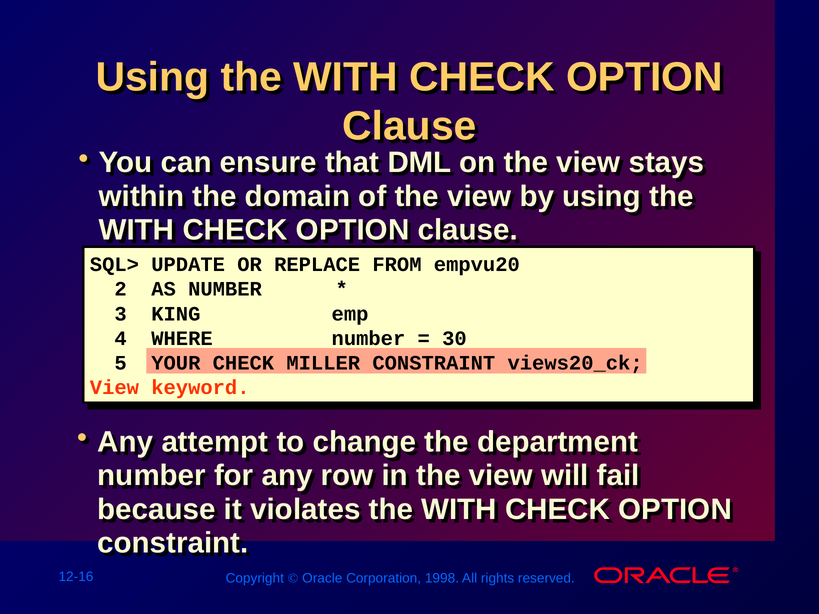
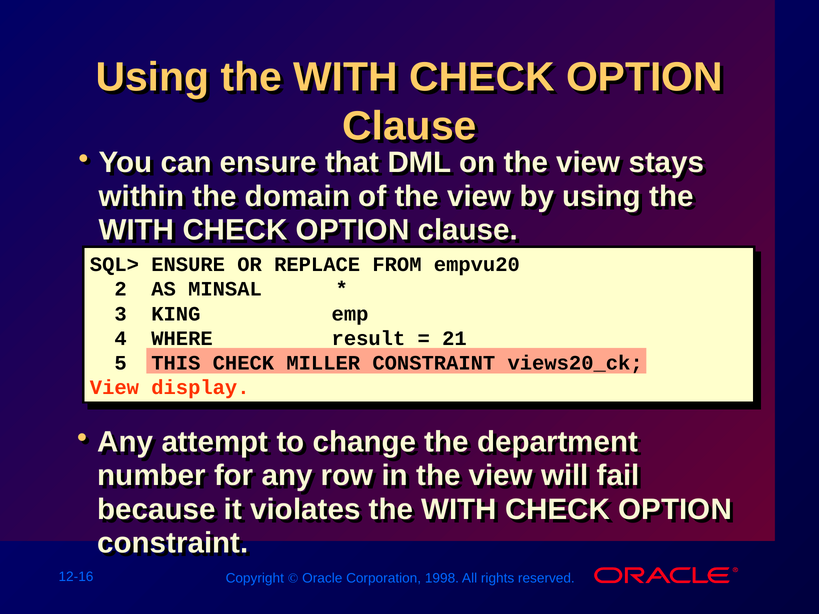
SQL> UPDATE: UPDATE -> ENSURE
AS NUMBER: NUMBER -> MINSAL
WHERE number: number -> result
30: 30 -> 21
YOUR: YOUR -> THIS
keyword: keyword -> display
